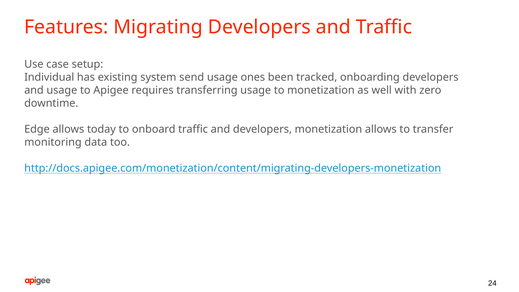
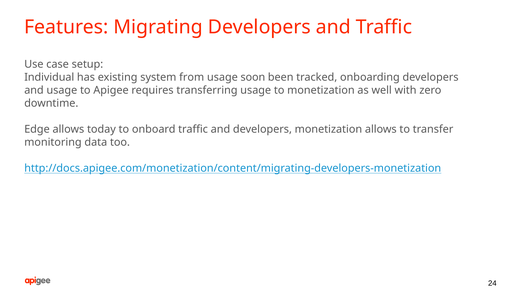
send: send -> from
ones: ones -> soon
